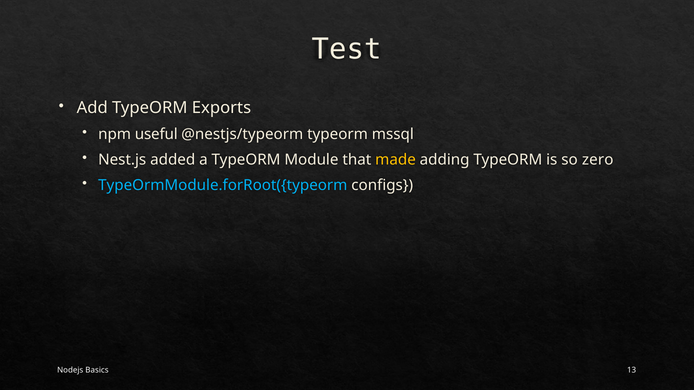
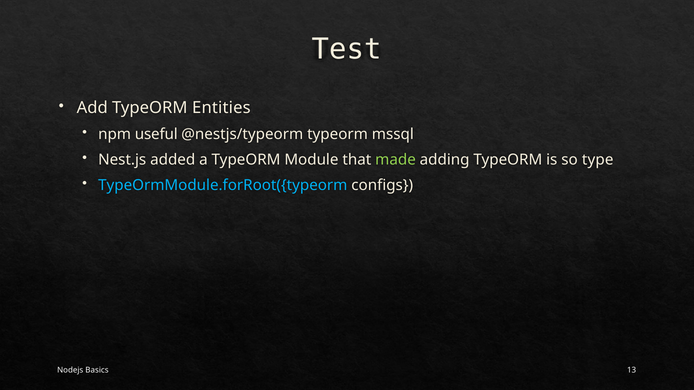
Exports: Exports -> Entities
made colour: yellow -> light green
zero: zero -> type
